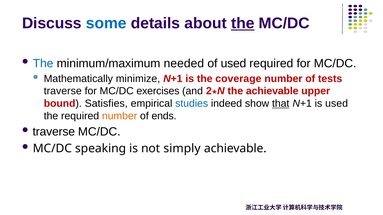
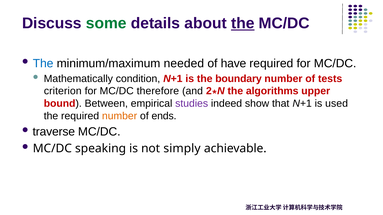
some colour: blue -> green
of used: used -> have
minimize: minimize -> condition
coverage: coverage -> boundary
traverse at (63, 91): traverse -> criterion
exercises: exercises -> therefore
the achievable: achievable -> algorithms
Satisfies: Satisfies -> Between
studies colour: blue -> purple
that underline: present -> none
